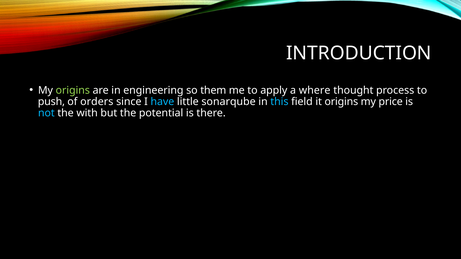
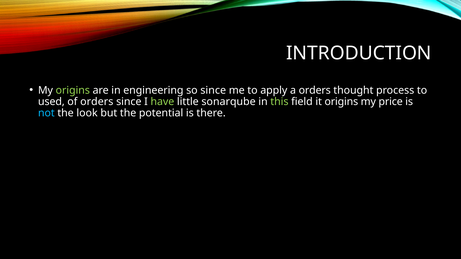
so them: them -> since
a where: where -> orders
push: push -> used
have colour: light blue -> light green
this colour: light blue -> light green
with: with -> look
